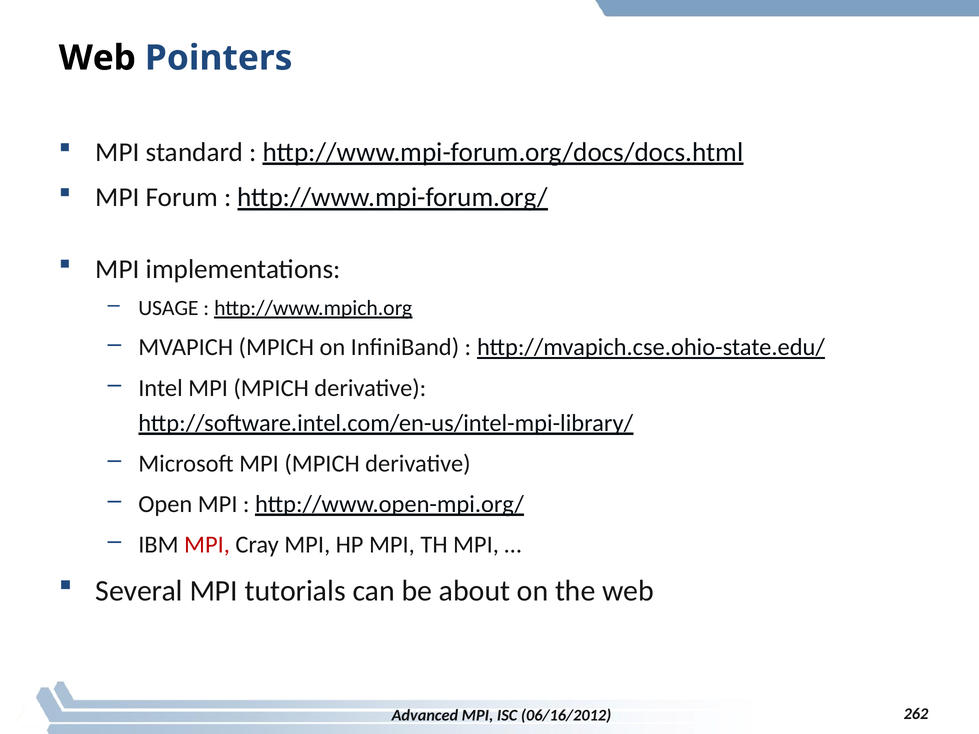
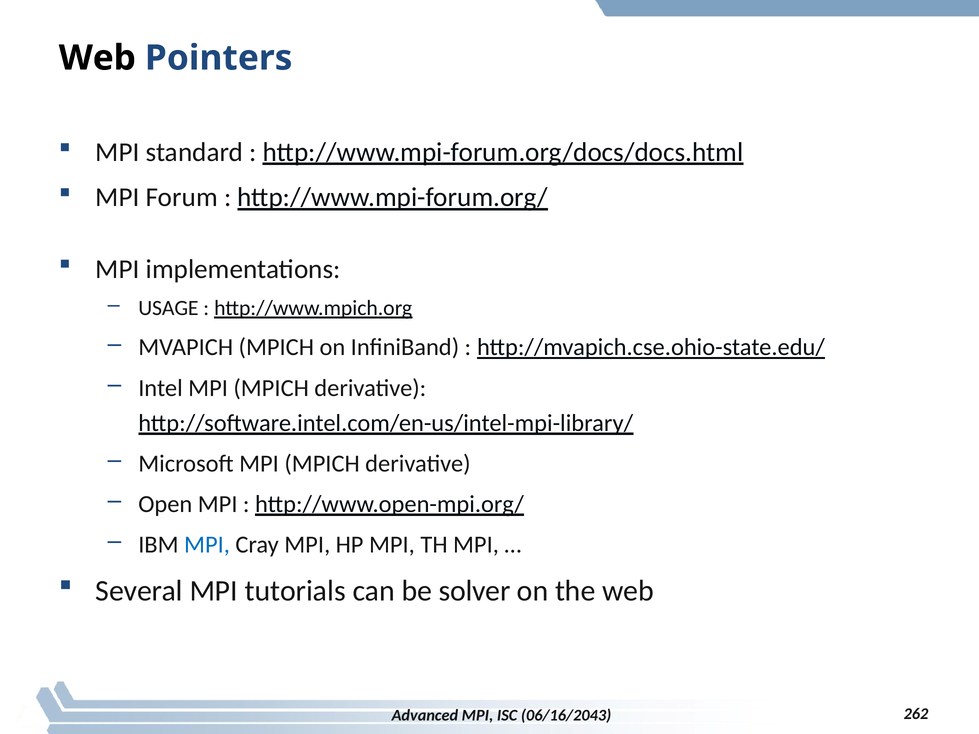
MPI at (207, 545) colour: red -> blue
about: about -> solver
06/16/2012: 06/16/2012 -> 06/16/2043
